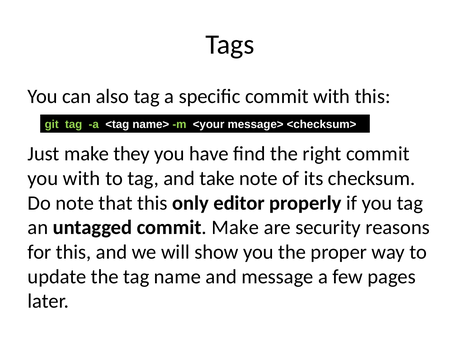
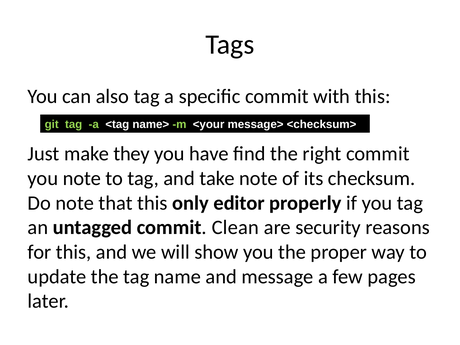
you with: with -> note
commit Make: Make -> Clean
